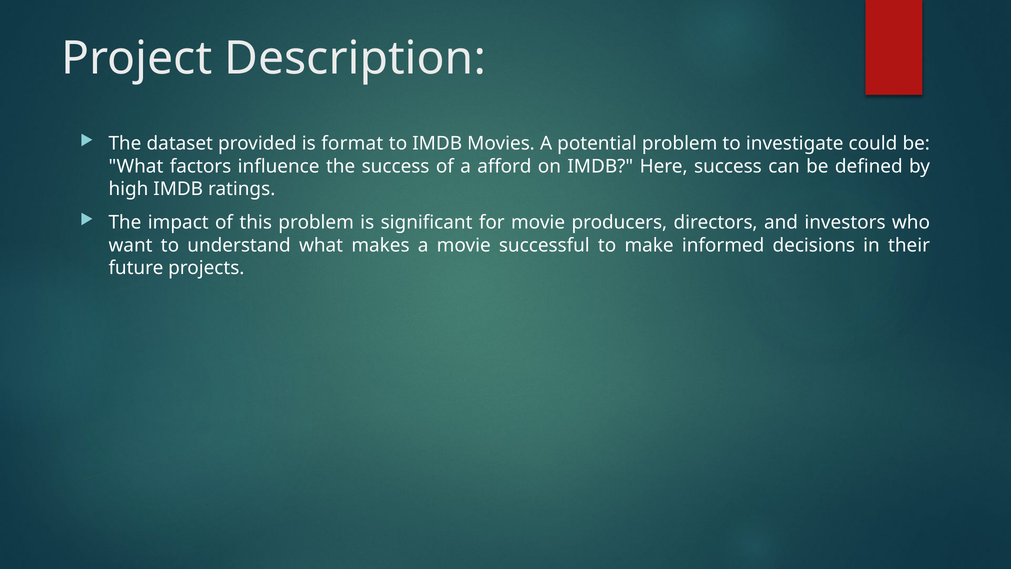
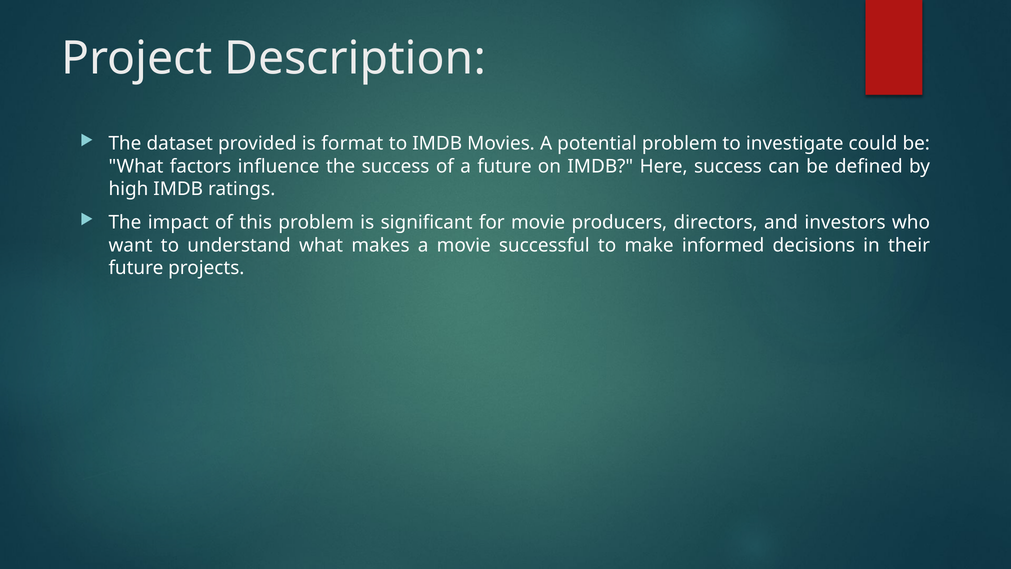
a afford: afford -> future
